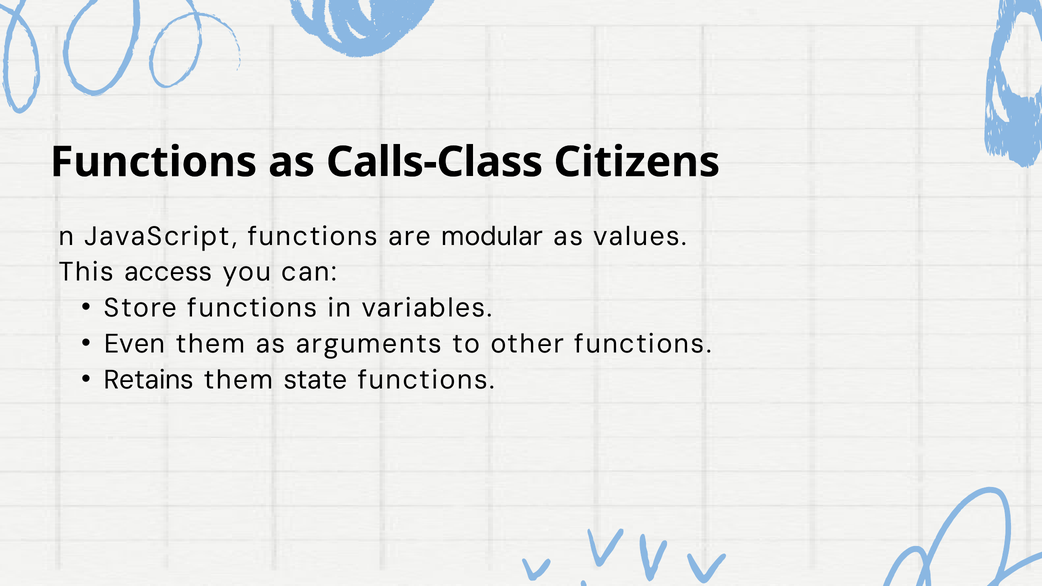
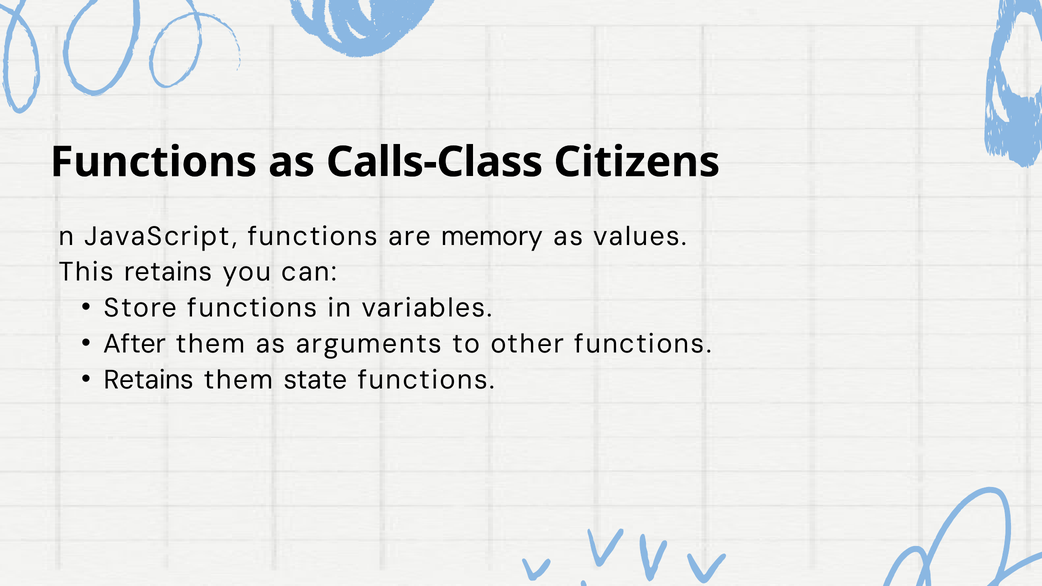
modular: modular -> memory
This access: access -> retains
Even: Even -> After
